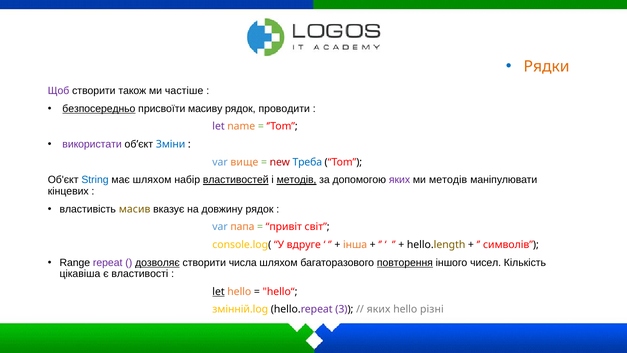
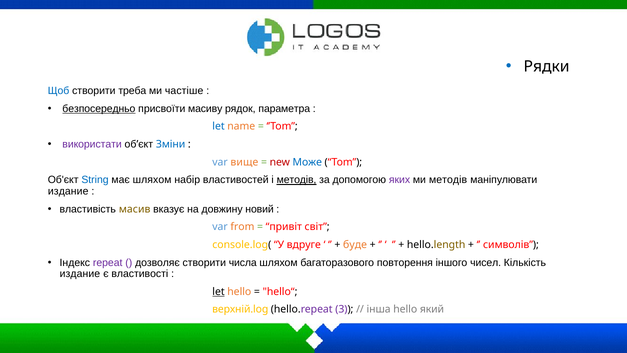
Рядки colour: orange -> black
Щоб colour: purple -> blue
також: також -> треба
проводити: проводити -> параметра
let at (219, 126) colour: purple -> blue
Треба: Треба -> Може
властивостей underline: present -> none
кінцевих at (68, 191): кінцевих -> издание
довжину рядок: рядок -> новий
папа: папа -> from
інша: інша -> буде
Range: Range -> Індекс
дозволяє underline: present -> none
повторення underline: present -> none
цікавіша at (80, 274): цікавіша -> издание
змінній.log: змінній.log -> верхній.log
яких at (379, 309): яких -> інша
різні: різні -> який
